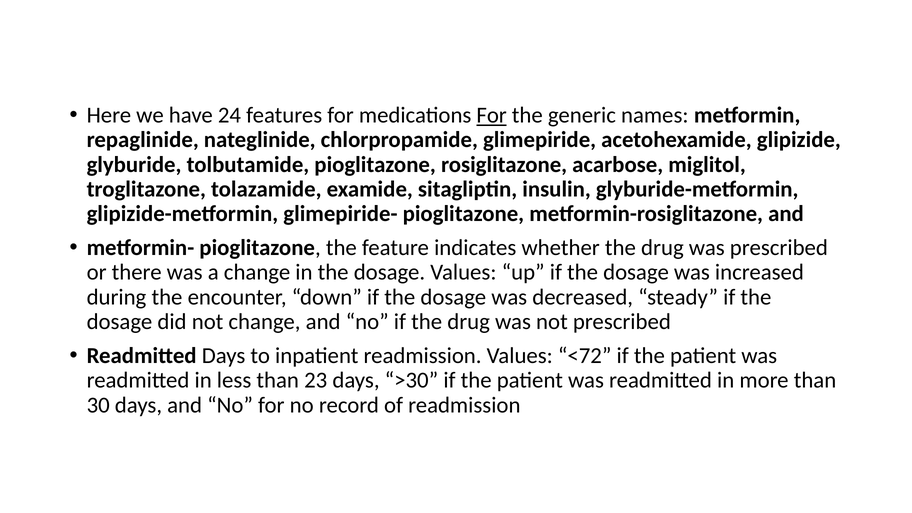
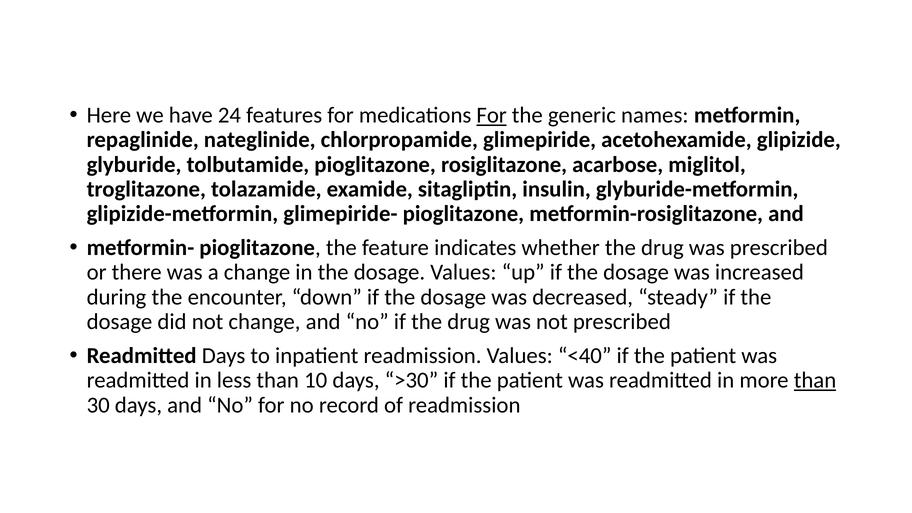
<72: <72 -> <40
23: 23 -> 10
than at (815, 380) underline: none -> present
